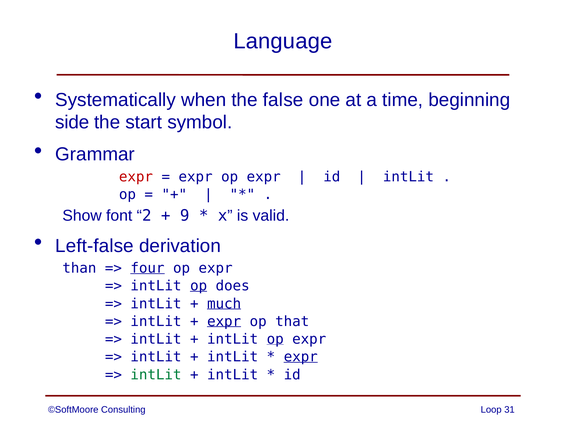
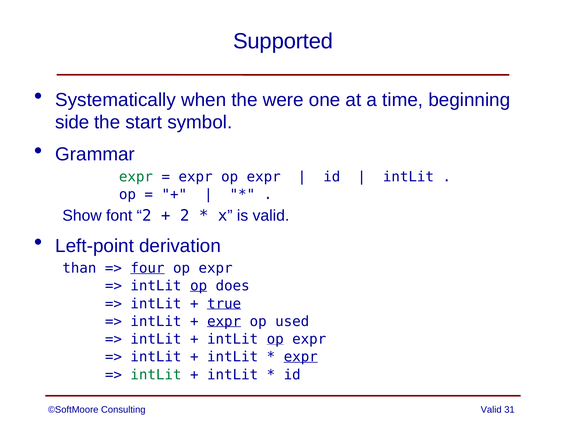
Language: Language -> Supported
false: false -> were
expr at (136, 177) colour: red -> green
9 at (185, 216): 9 -> 2
Left-false: Left-false -> Left-point
much: much -> true
that: that -> used
Consulting Loop: Loop -> Valid
